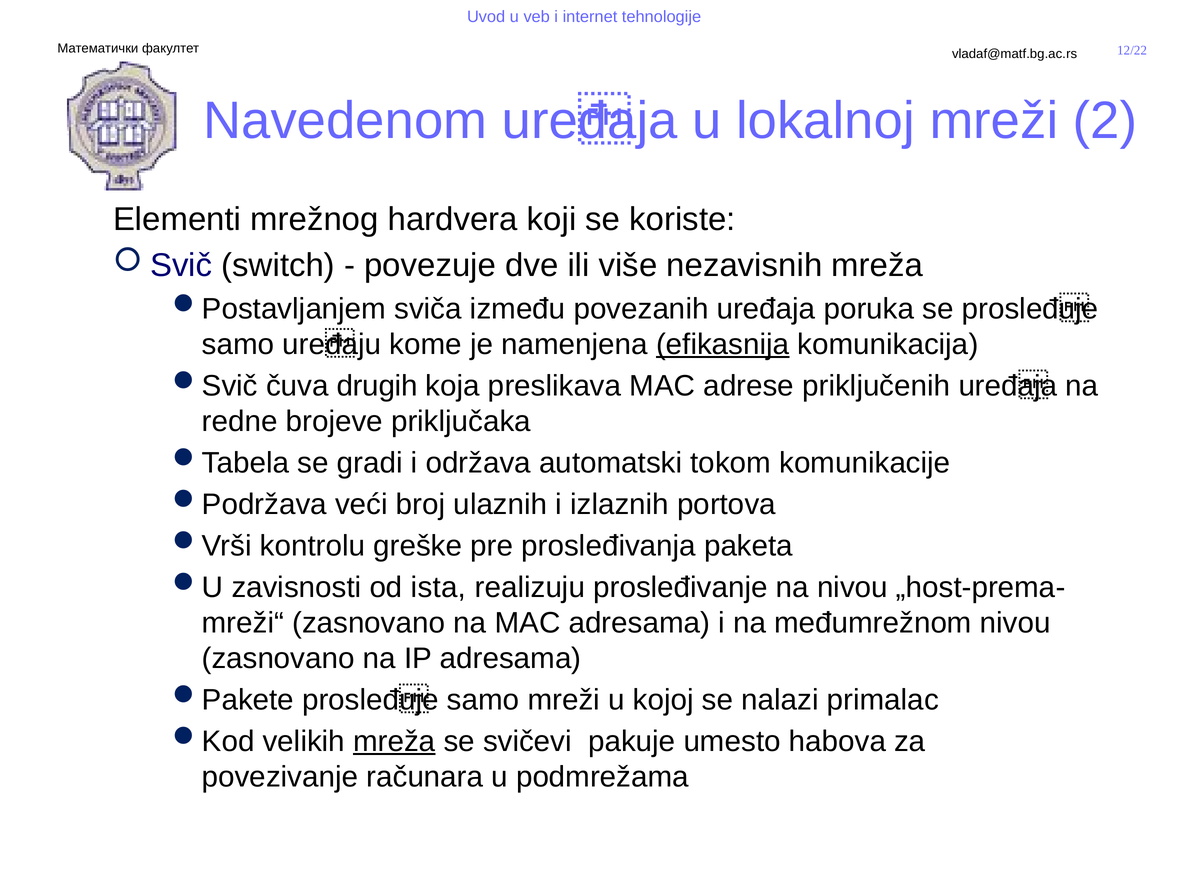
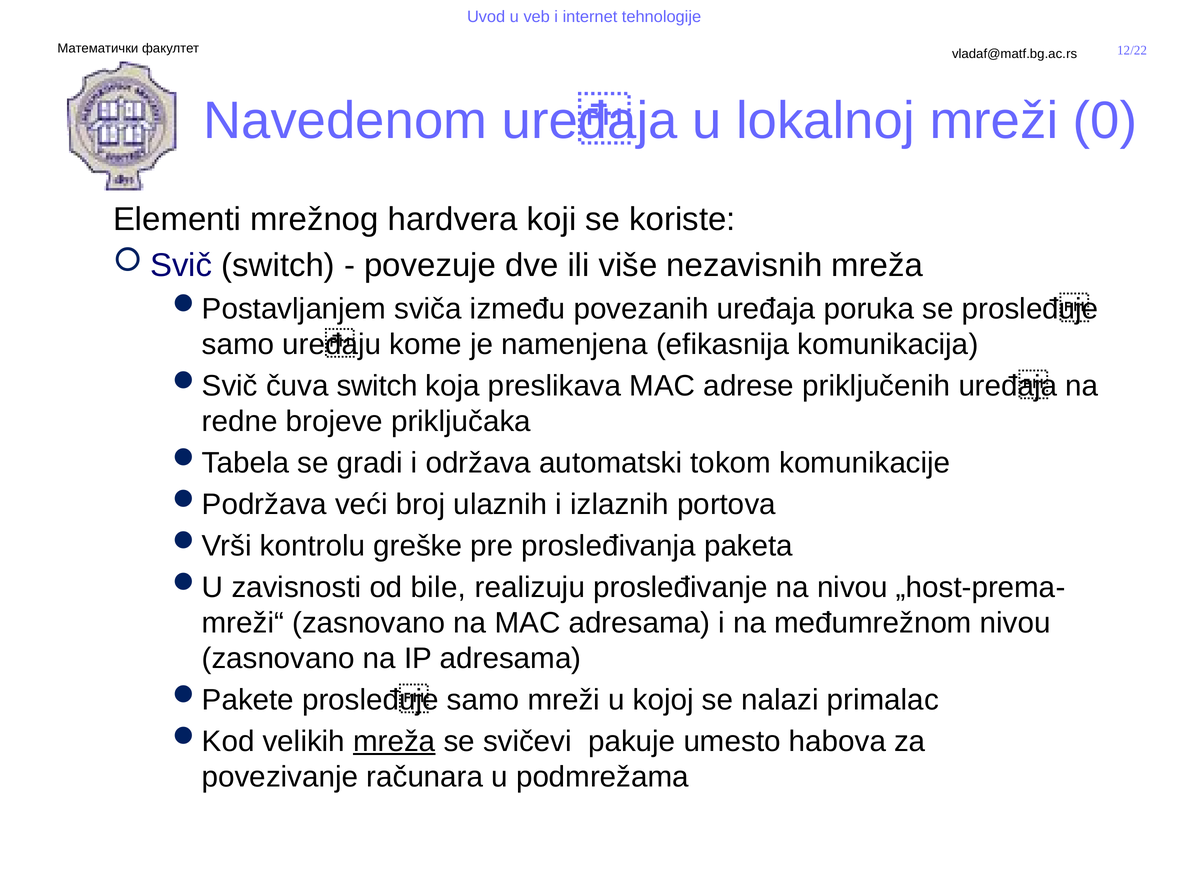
2: 2 -> 0
efikasnija underline: present -> none
čuva drugih: drugih -> switch
ista: ista -> bile
